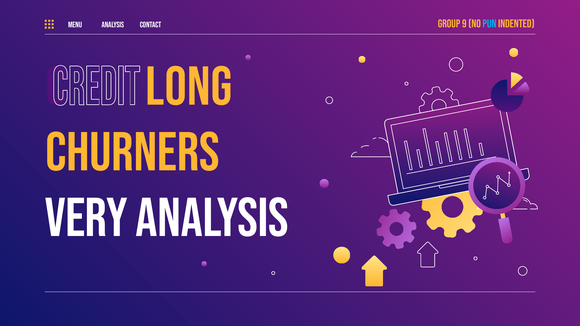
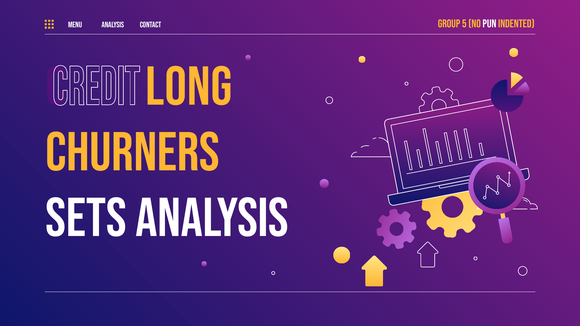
9: 9 -> 5
pun colour: light blue -> white
very: very -> sets
